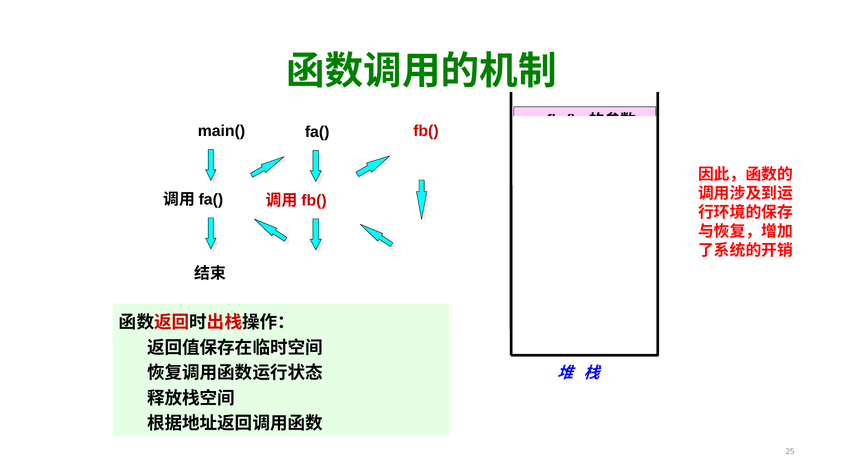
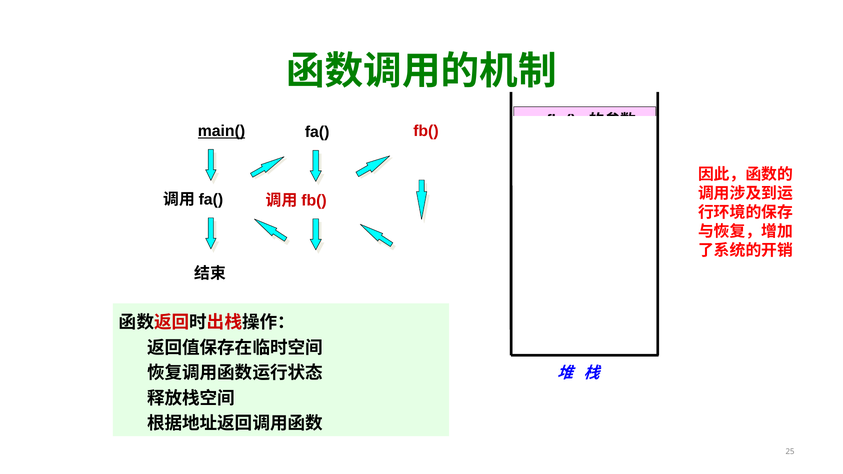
main( at (221, 131) underline: none -> present
